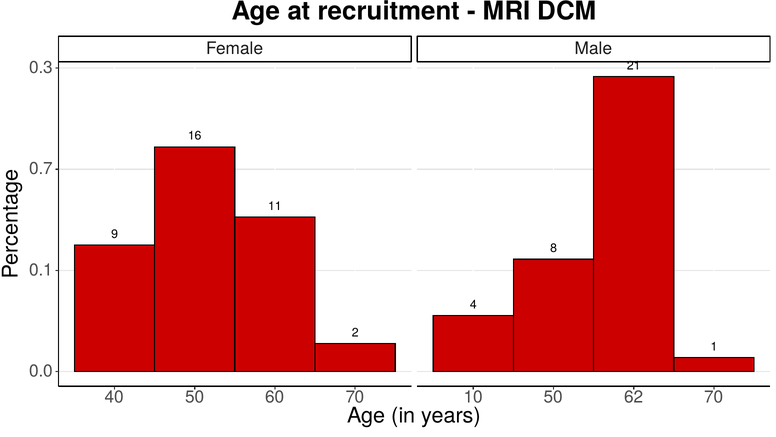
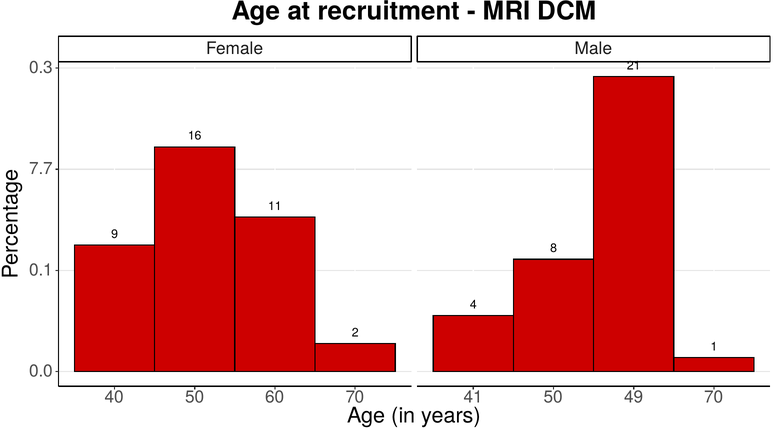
0.7: 0.7 -> 7.7
10: 10 -> 41
62: 62 -> 49
